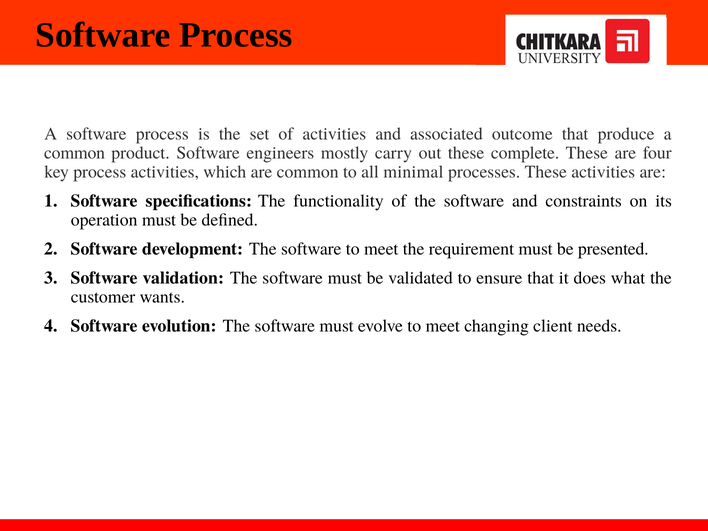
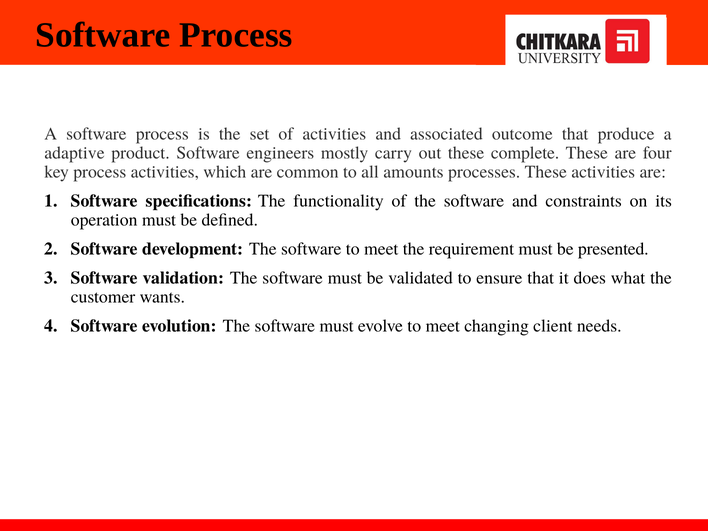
common at (75, 153): common -> adaptive
minimal: minimal -> amounts
